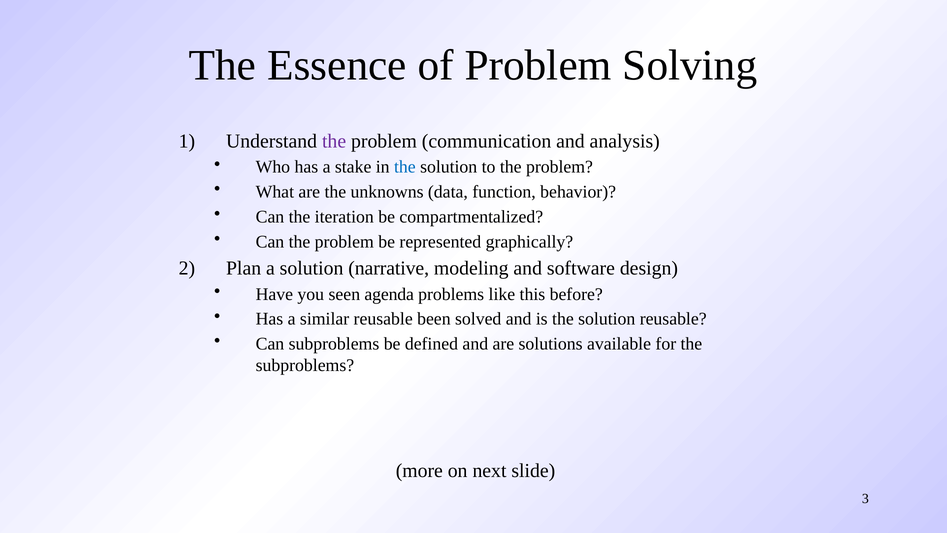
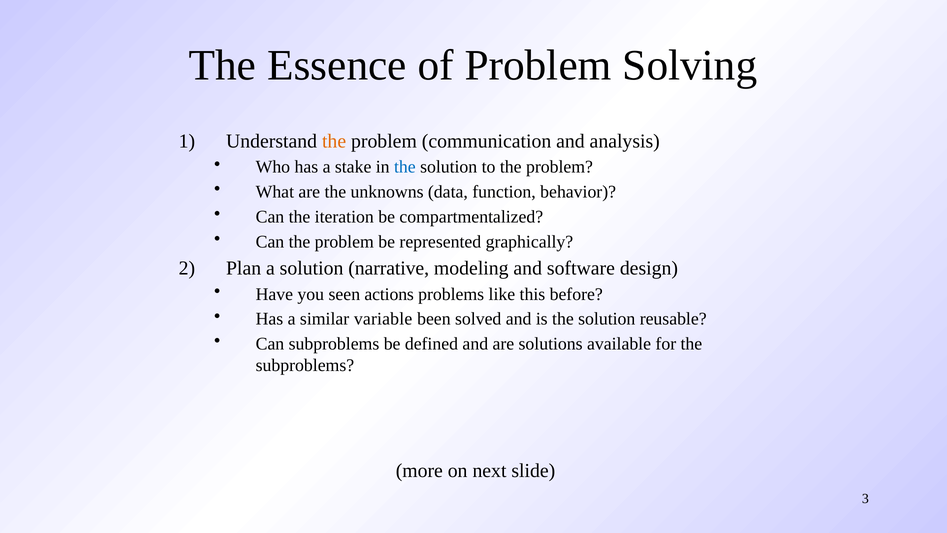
the at (334, 141) colour: purple -> orange
agenda: agenda -> actions
similar reusable: reusable -> variable
